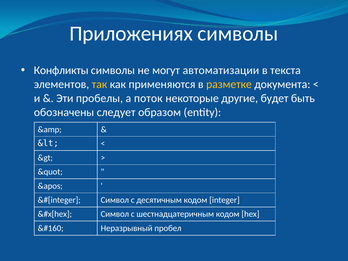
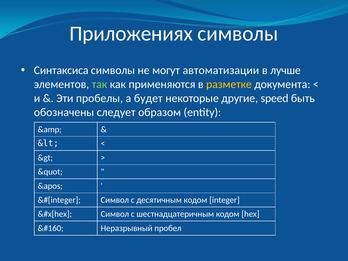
Конфликты: Конфликты -> Синтаксиса
текста: текста -> лучше
так colour: yellow -> light green
поток: поток -> будет
будет: будет -> speed
